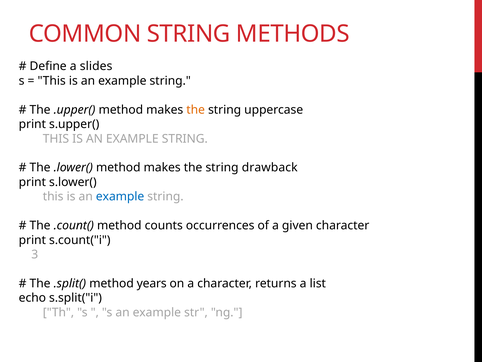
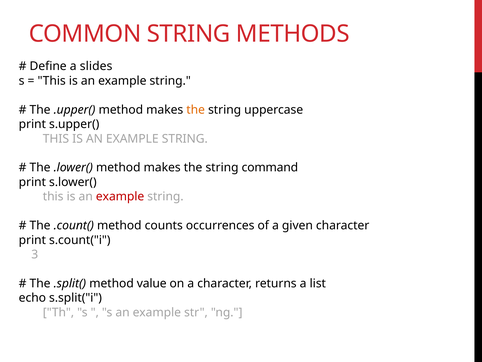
drawback: drawback -> command
example at (120, 196) colour: blue -> red
years: years -> value
